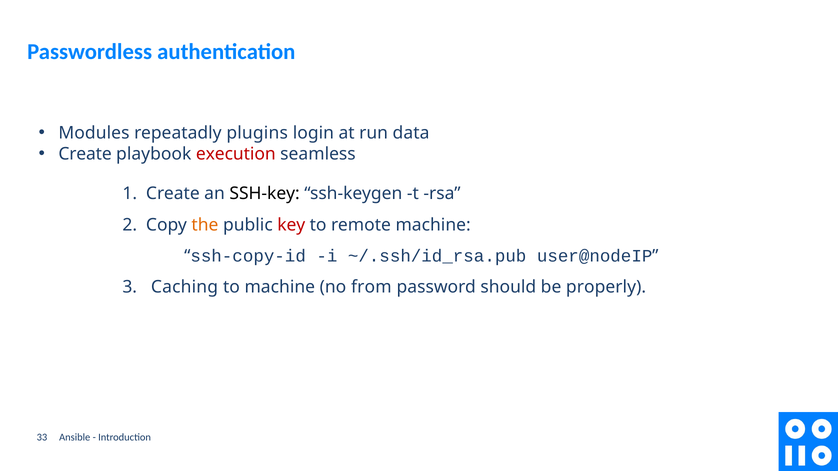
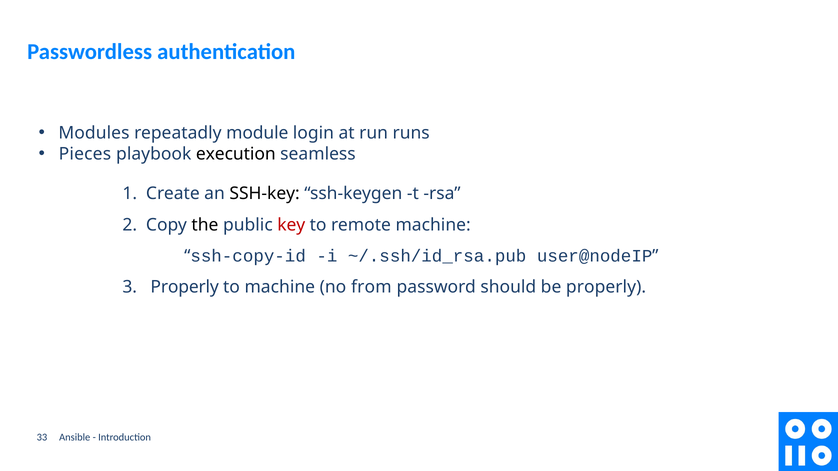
plugins: plugins -> module
data: data -> runs
Create at (85, 154): Create -> Pieces
execution colour: red -> black
the colour: orange -> black
3 Caching: Caching -> Properly
